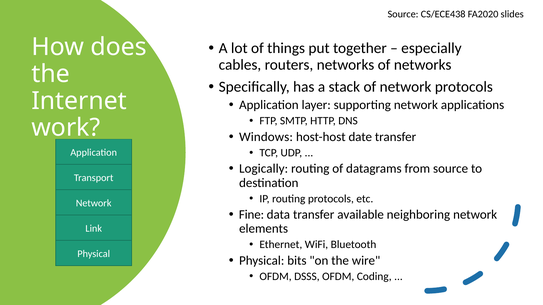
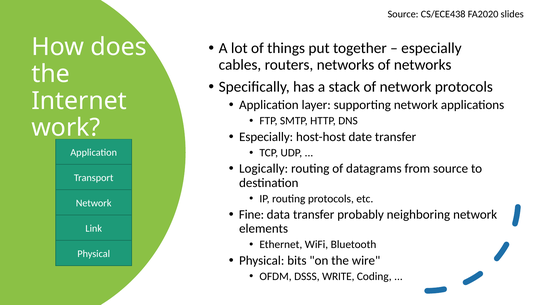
Windows at (266, 137): Windows -> Especially
available: available -> probably
DSSS OFDM: OFDM -> WRITE
